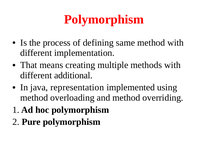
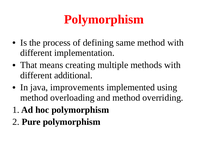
representation: representation -> improvements
